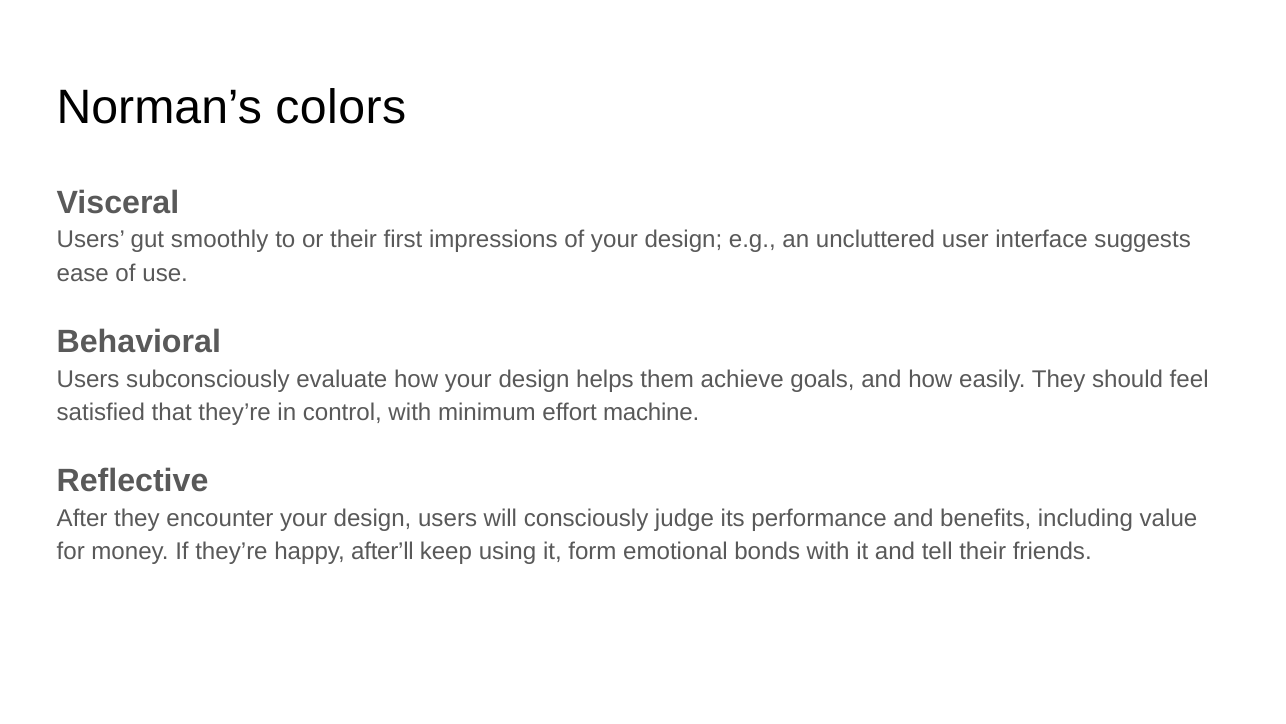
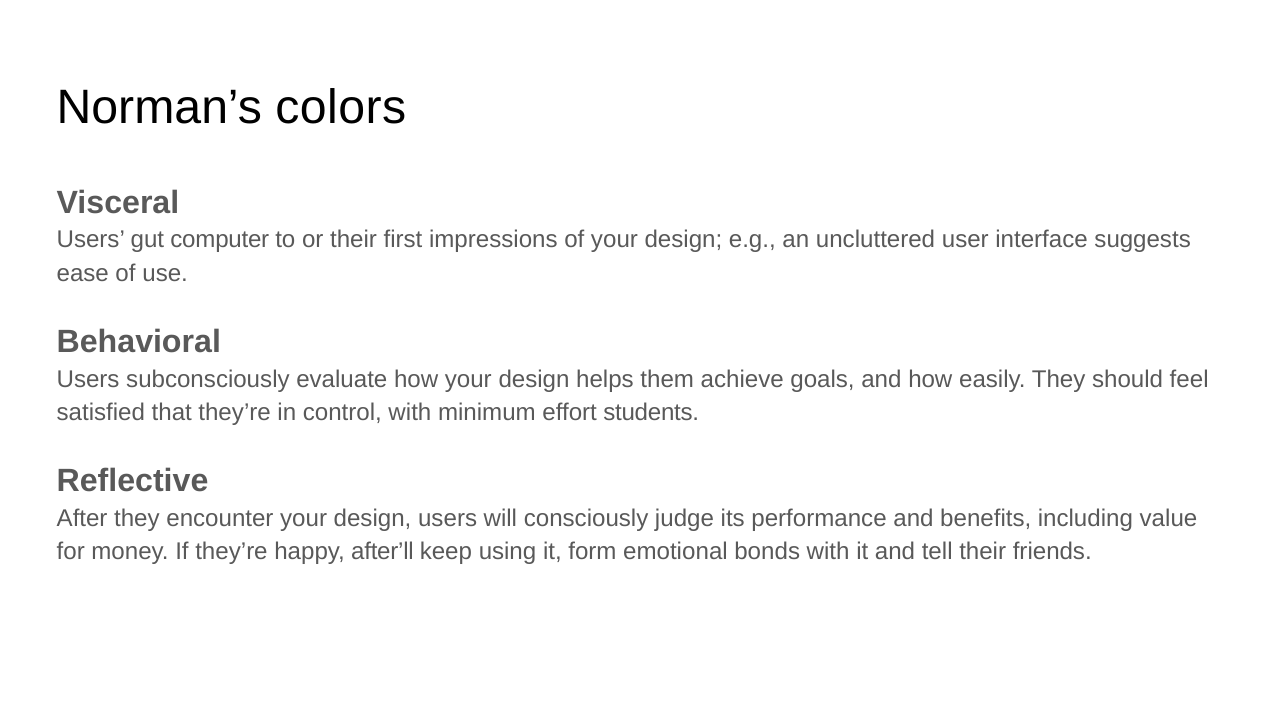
smoothly: smoothly -> computer
machine: machine -> students
